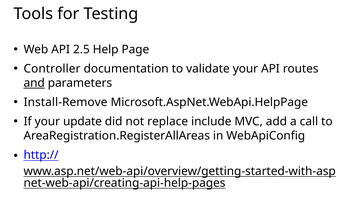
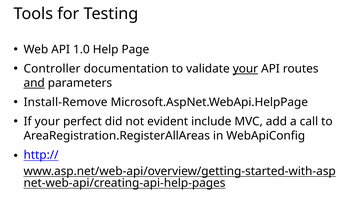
2.5: 2.5 -> 1.0
your at (245, 69) underline: none -> present
update: update -> perfect
replace: replace -> evident
